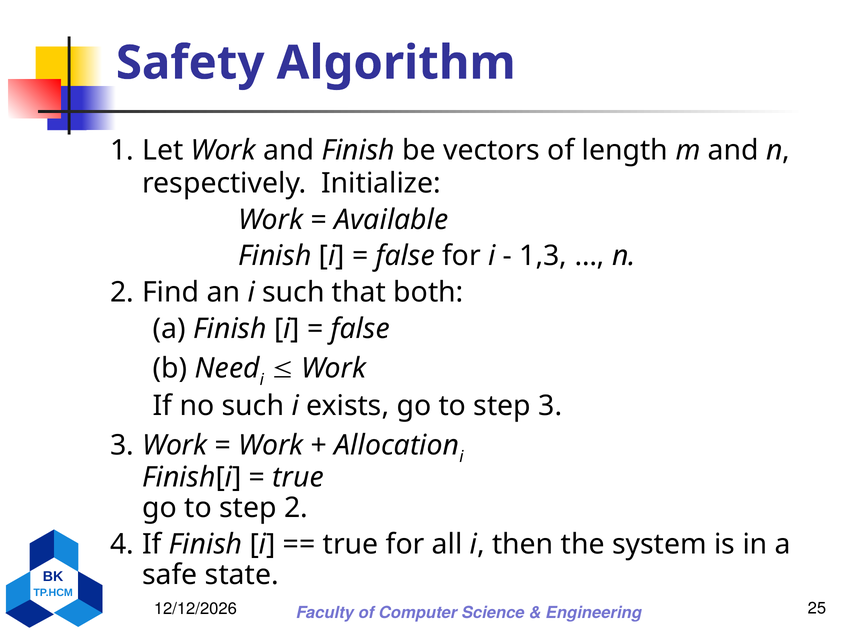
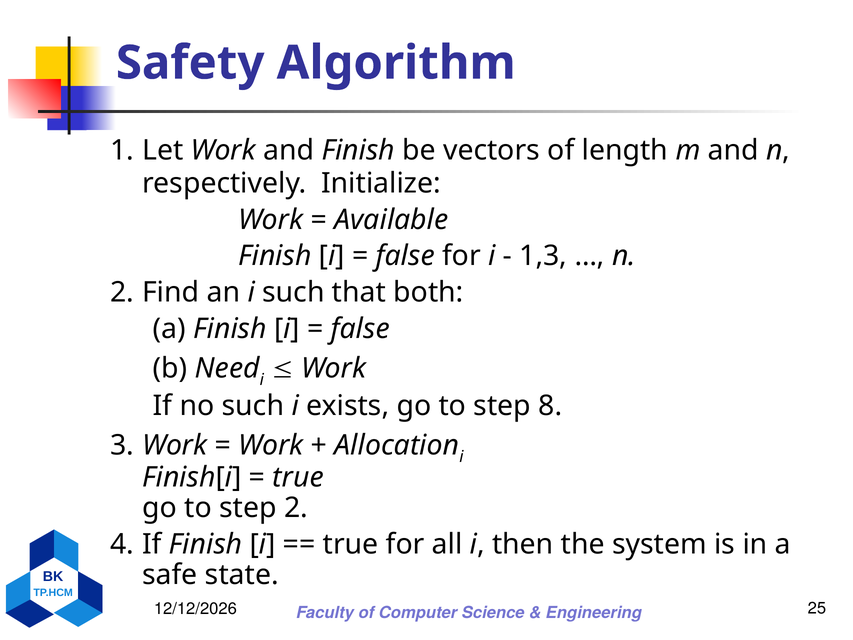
step 3: 3 -> 8
